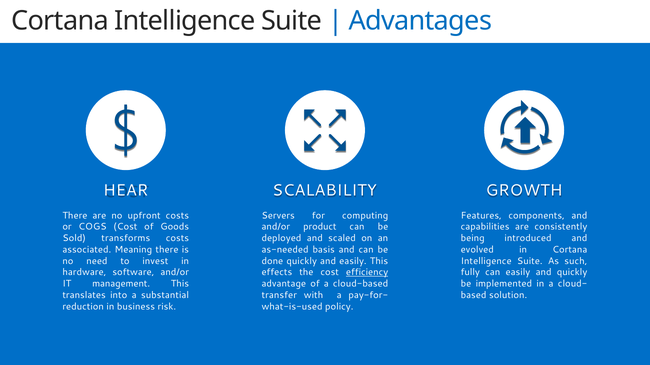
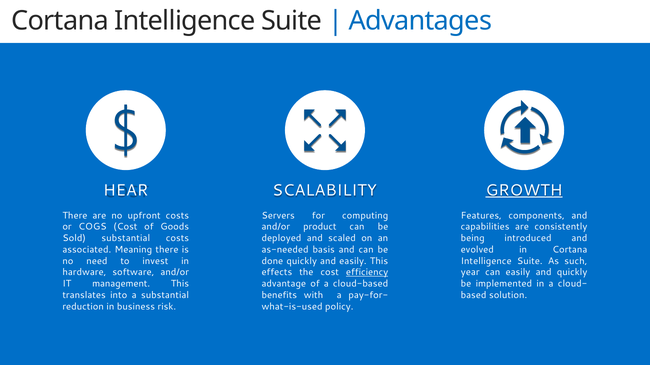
GROWTH underline: none -> present
Sold transforms: transforms -> substantial
fully: fully -> year
transfer: transfer -> benefits
